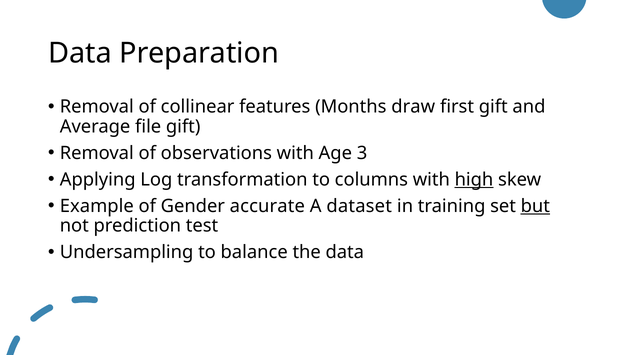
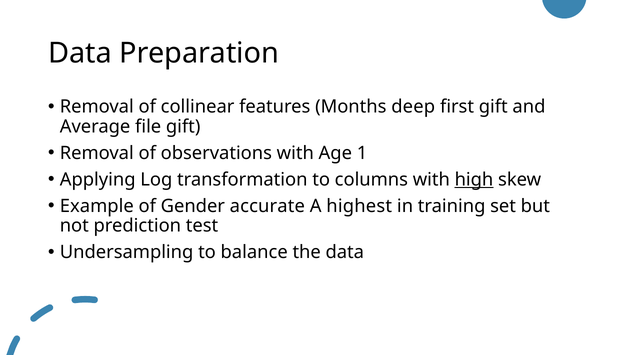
draw: draw -> deep
3: 3 -> 1
dataset: dataset -> highest
but underline: present -> none
